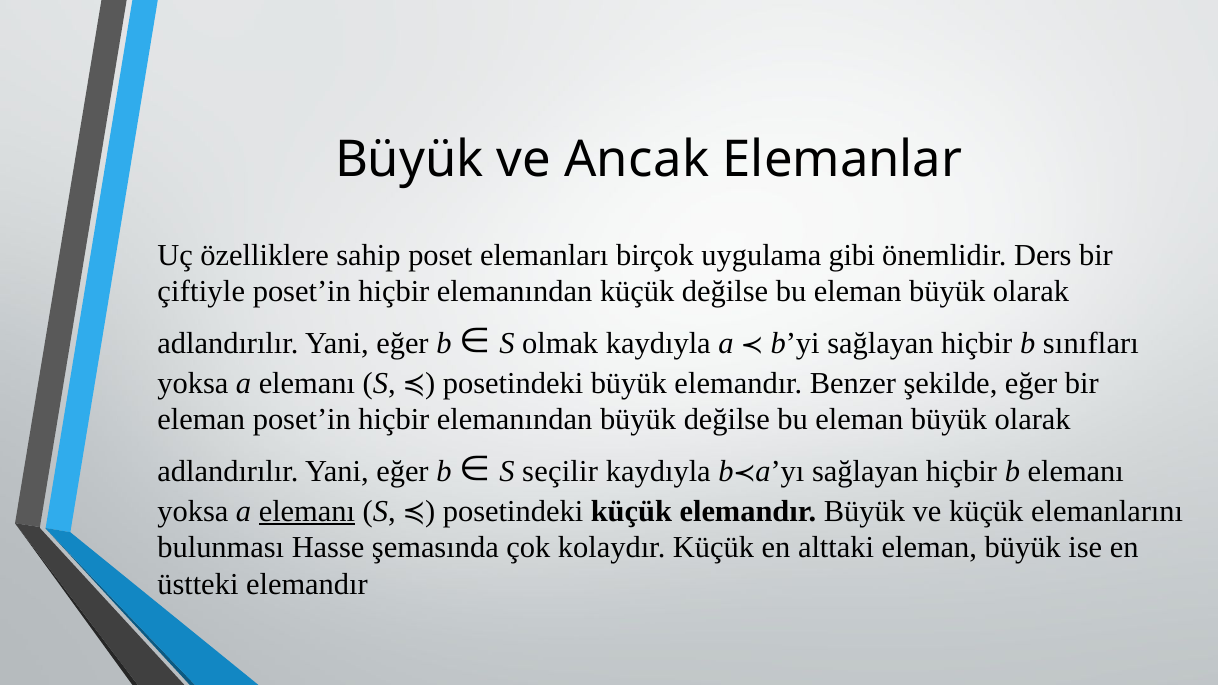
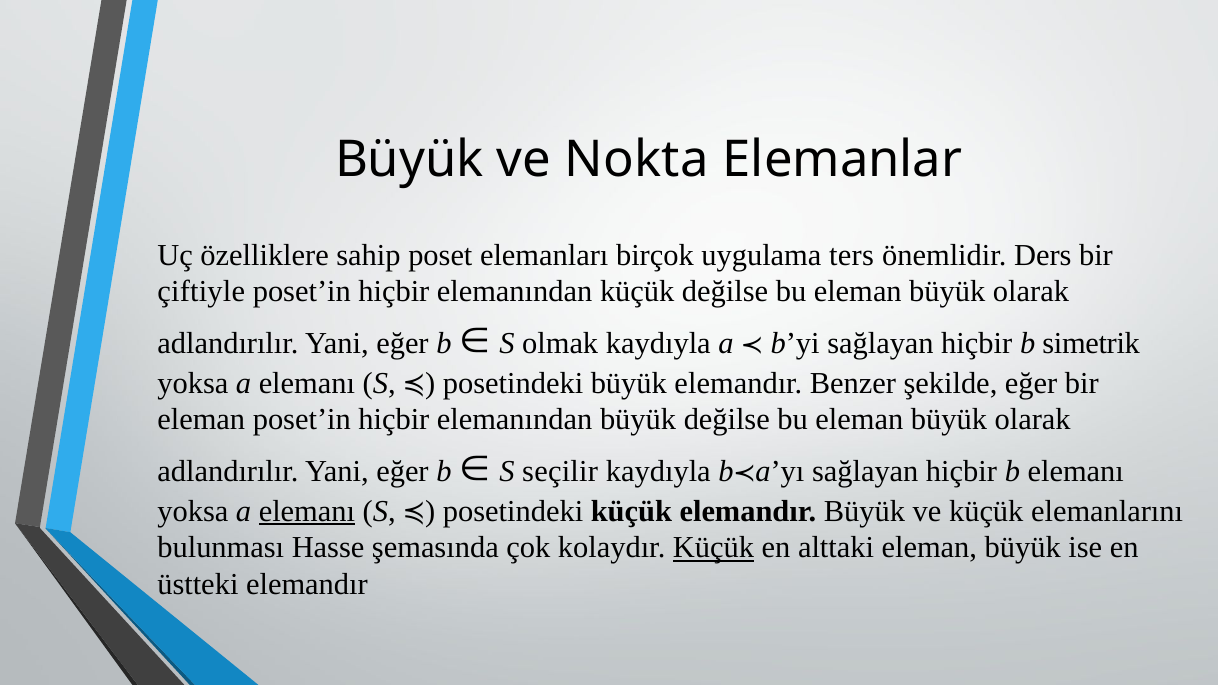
Ancak: Ancak -> Nokta
gibi: gibi -> ters
sınıfları: sınıfları -> simetrik
Küçük at (714, 548) underline: none -> present
